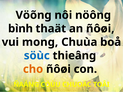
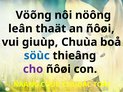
bình: bình -> leân
mong: mong -> giuùp
cho colour: orange -> purple
